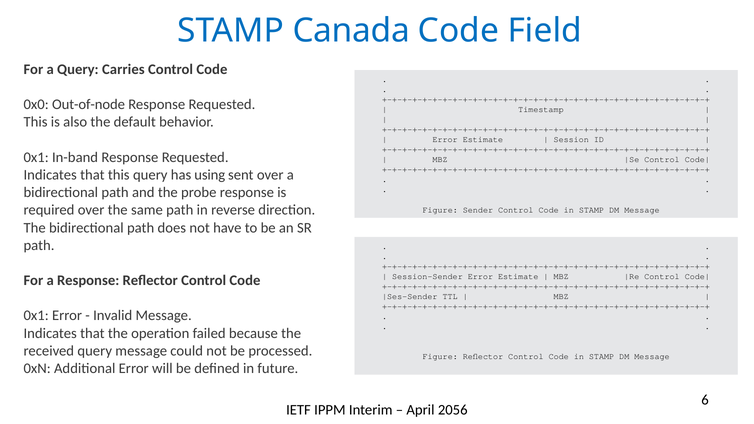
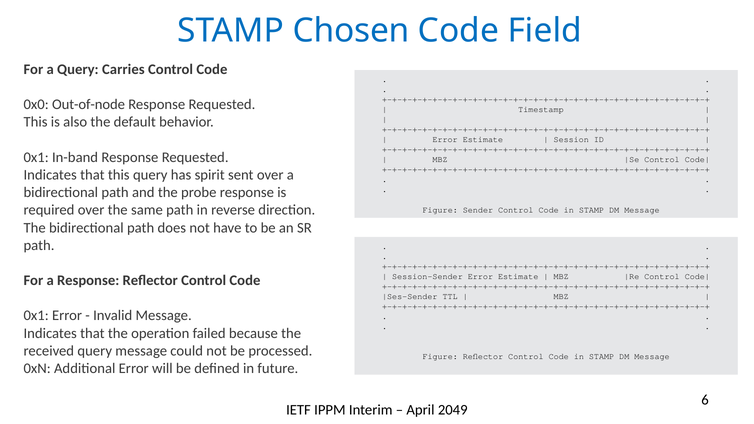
Canada: Canada -> Chosen
using: using -> spirit
2056: 2056 -> 2049
